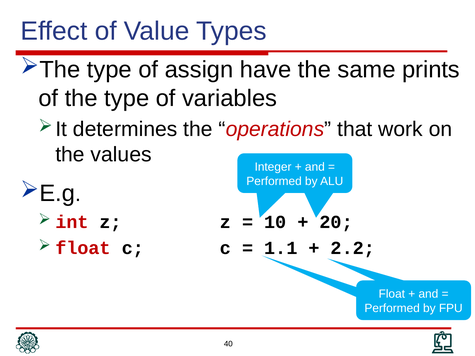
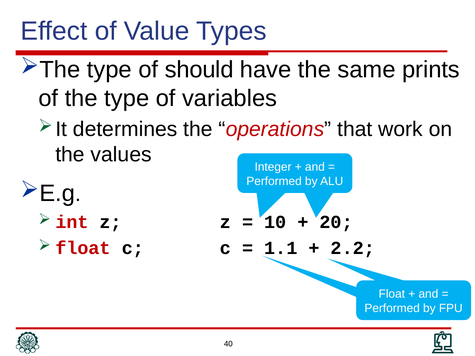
assign: assign -> should
